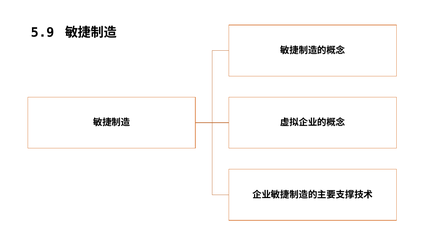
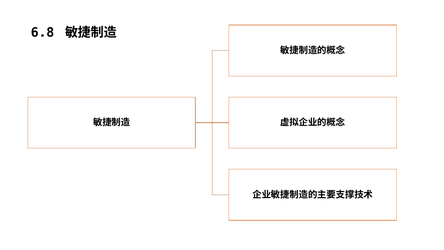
5.9: 5.9 -> 6.8
